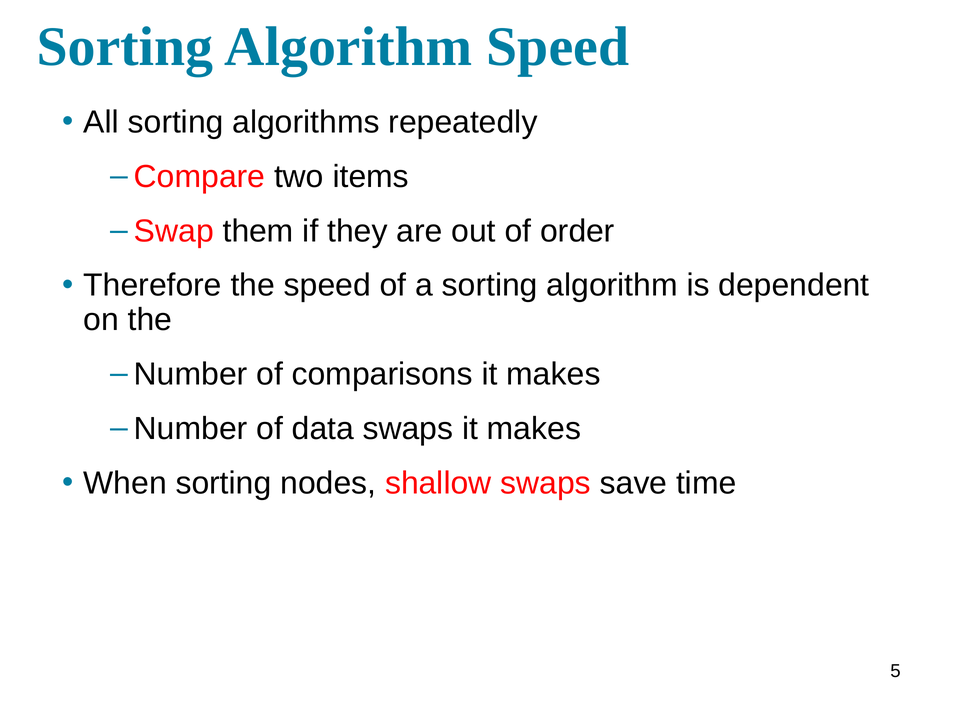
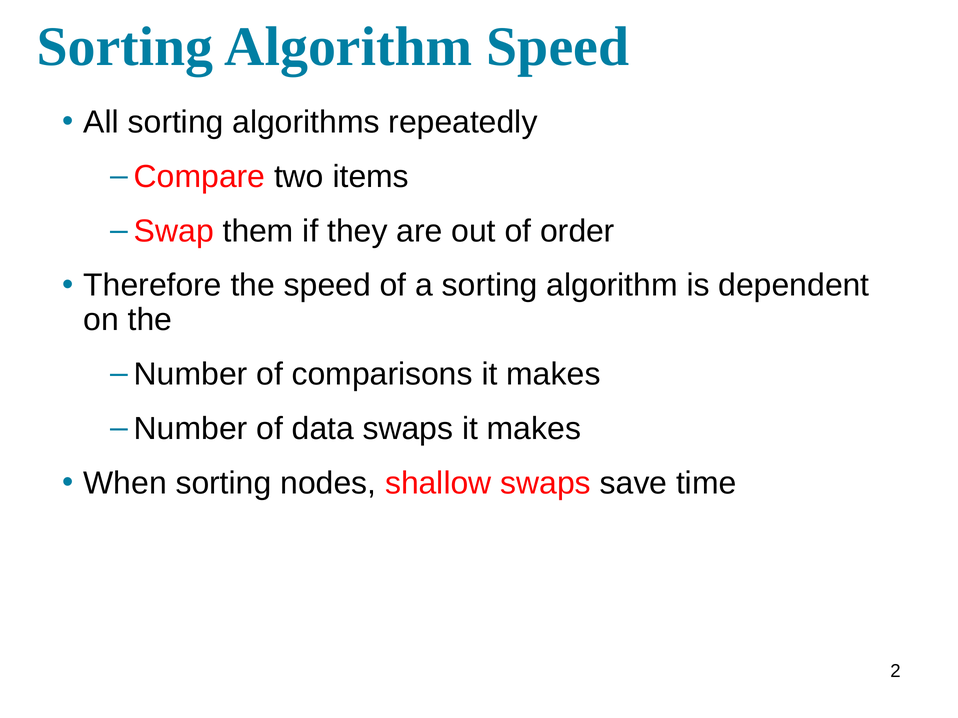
5: 5 -> 2
